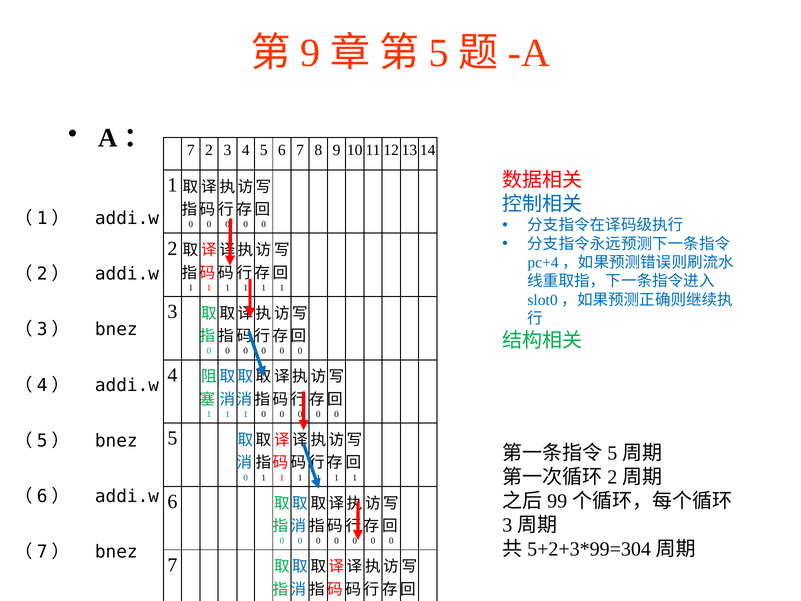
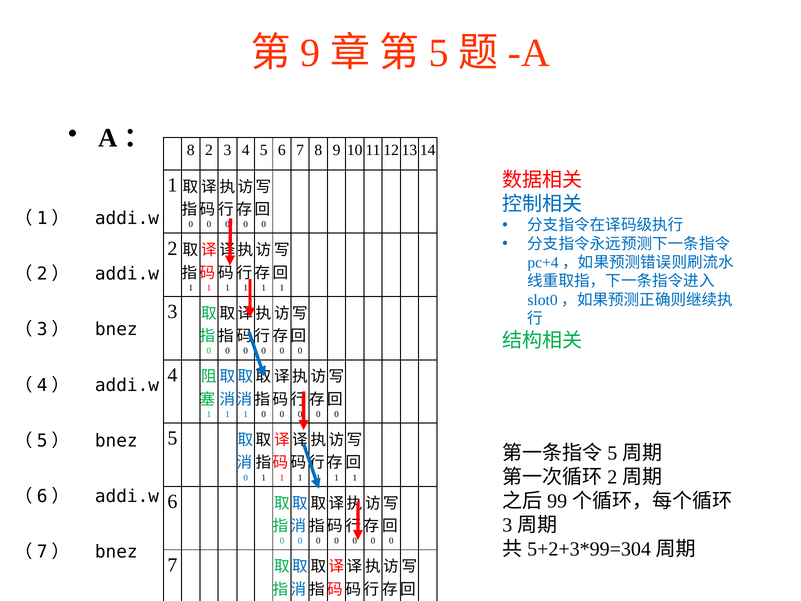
A： 7: 7 -> 8
